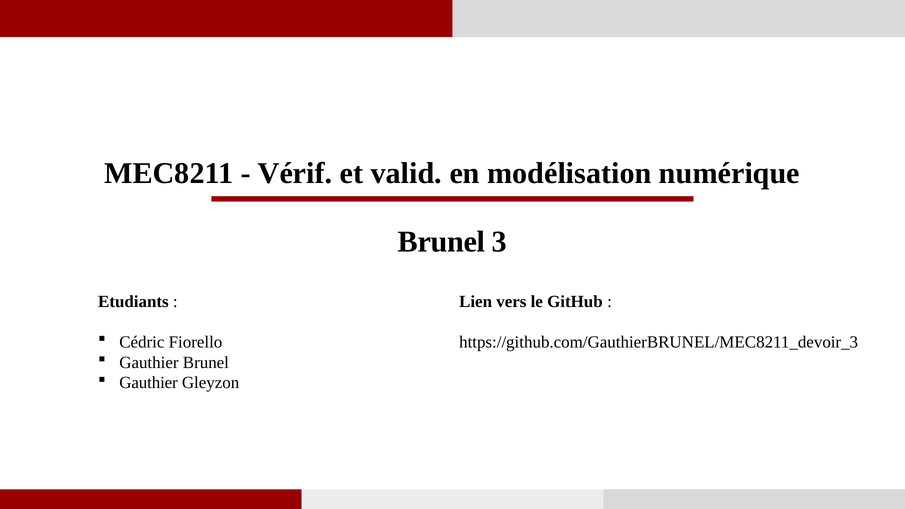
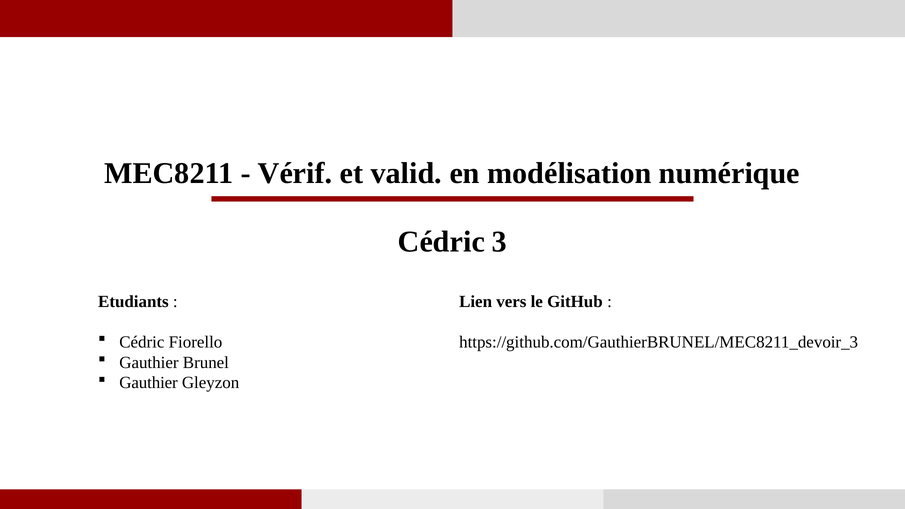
Brunel at (441, 242): Brunel -> Cédric
